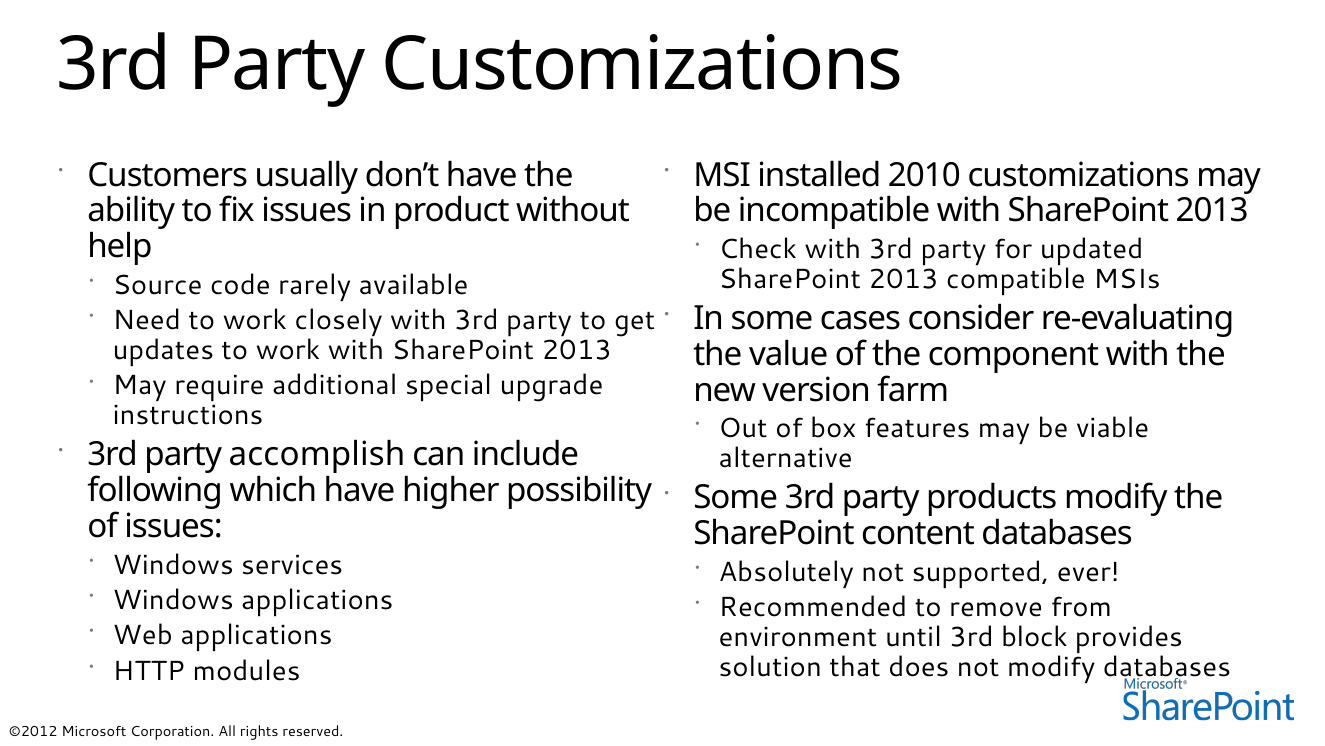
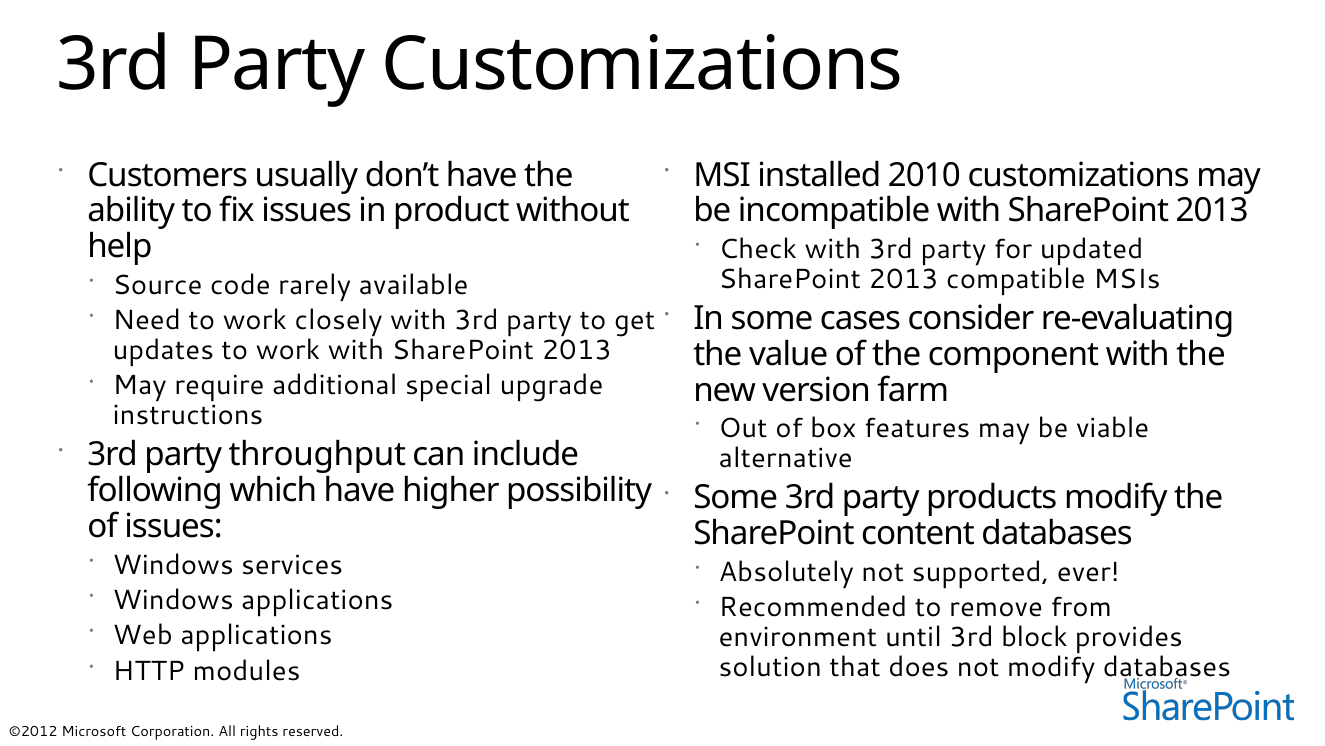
accomplish: accomplish -> throughput
